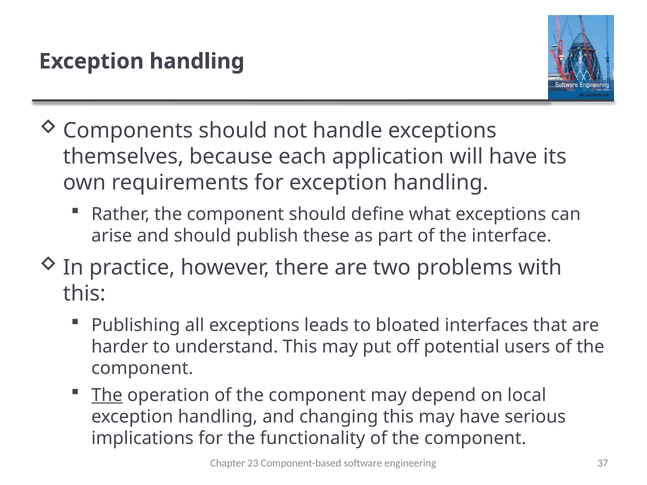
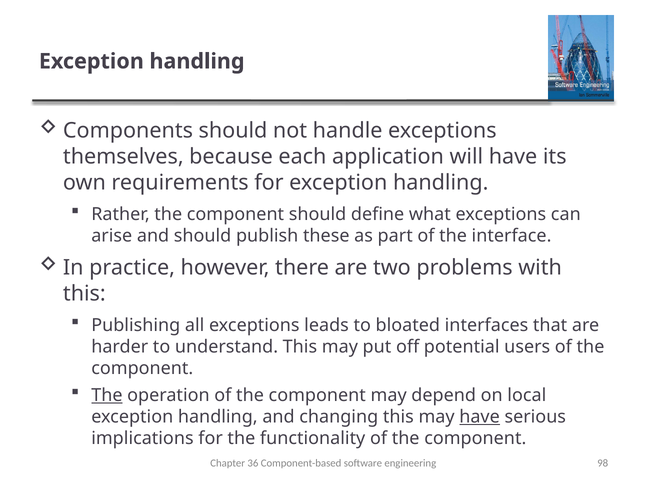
have at (480, 417) underline: none -> present
23: 23 -> 36
37: 37 -> 98
